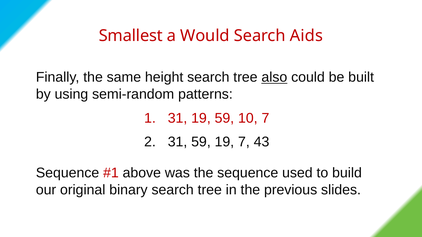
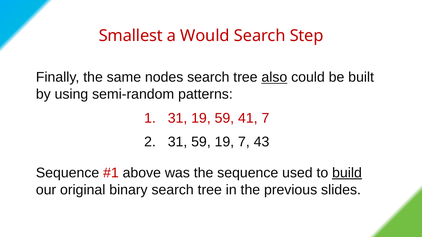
Aids: Aids -> Step
height: height -> nodes
10: 10 -> 41
build underline: none -> present
